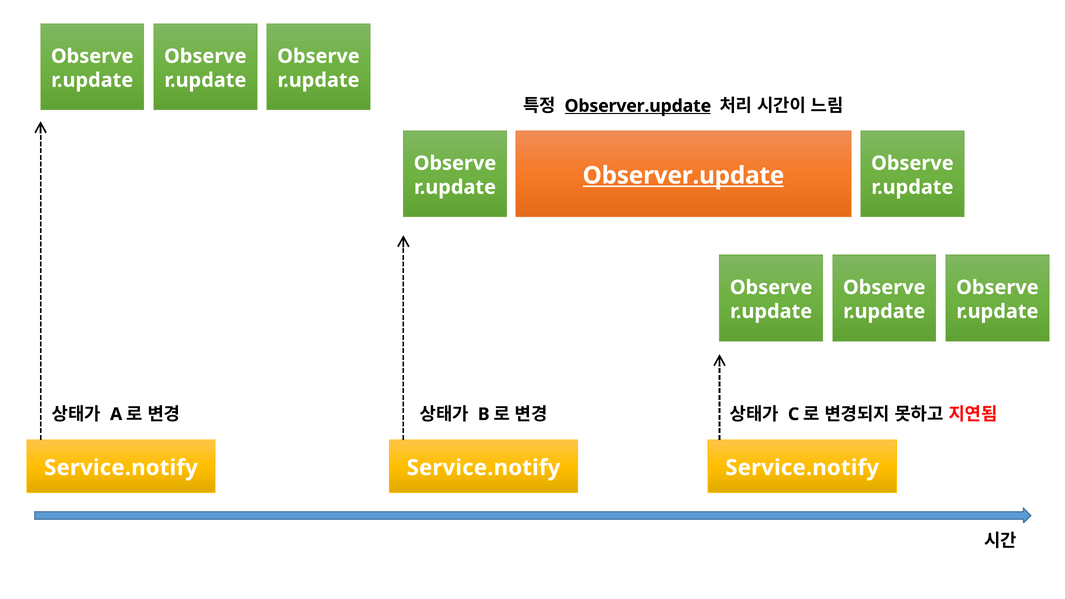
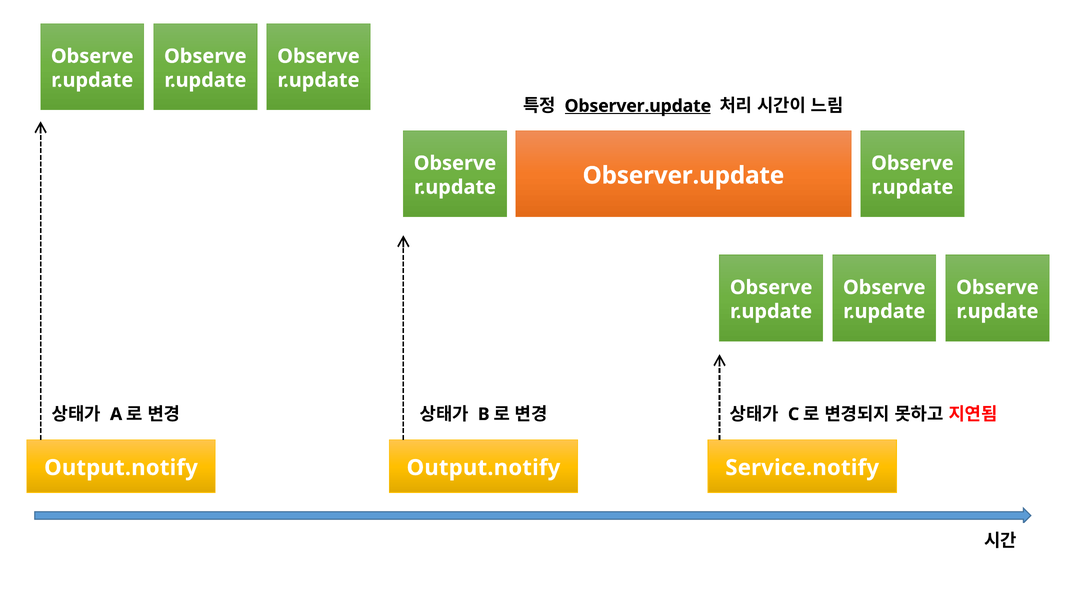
Observer.update at (683, 176) underline: present -> none
Service.notify at (121, 468): Service.notify -> Output.notify
Service.notify at (483, 468): Service.notify -> Output.notify
